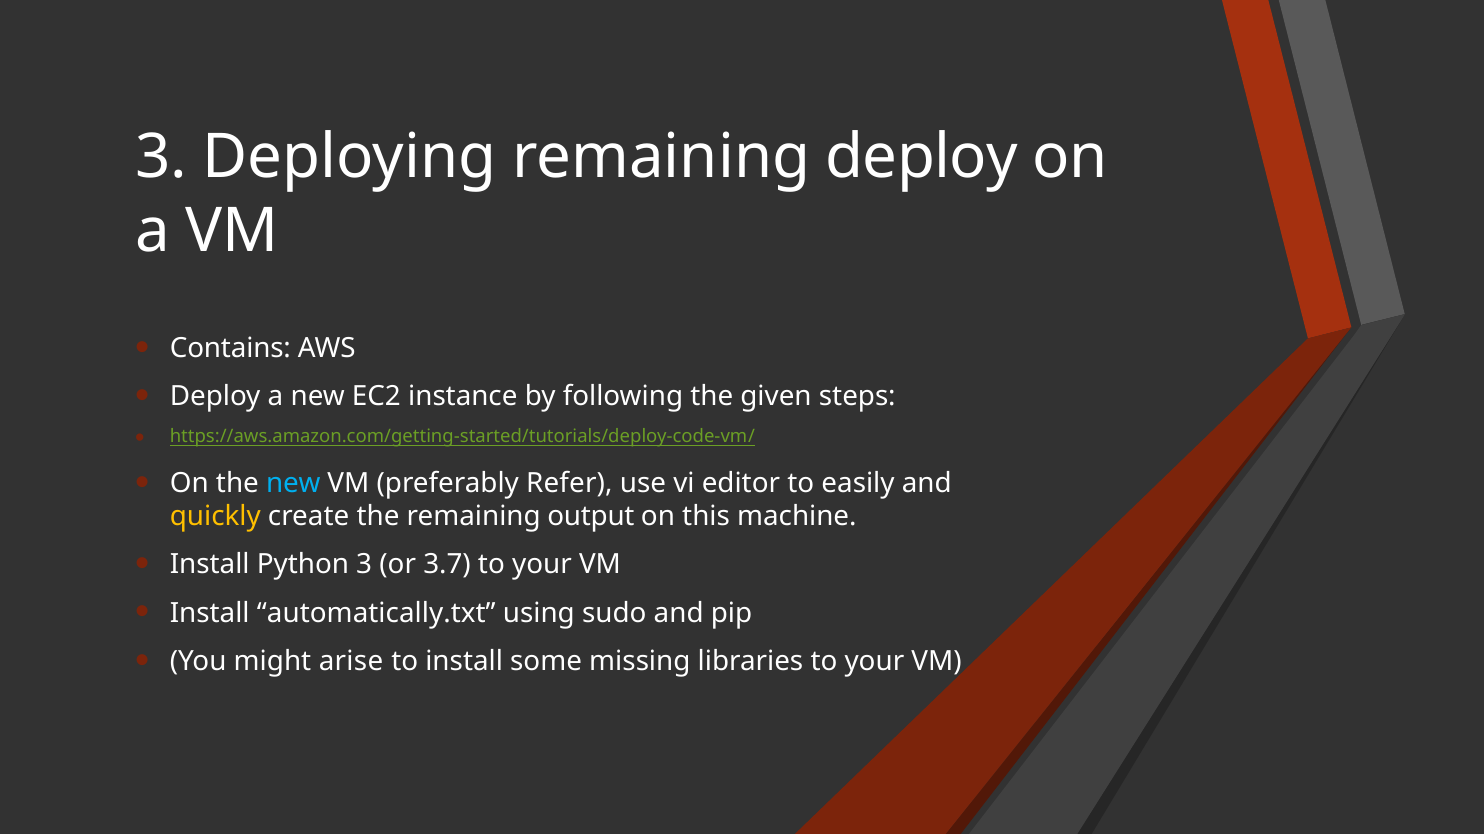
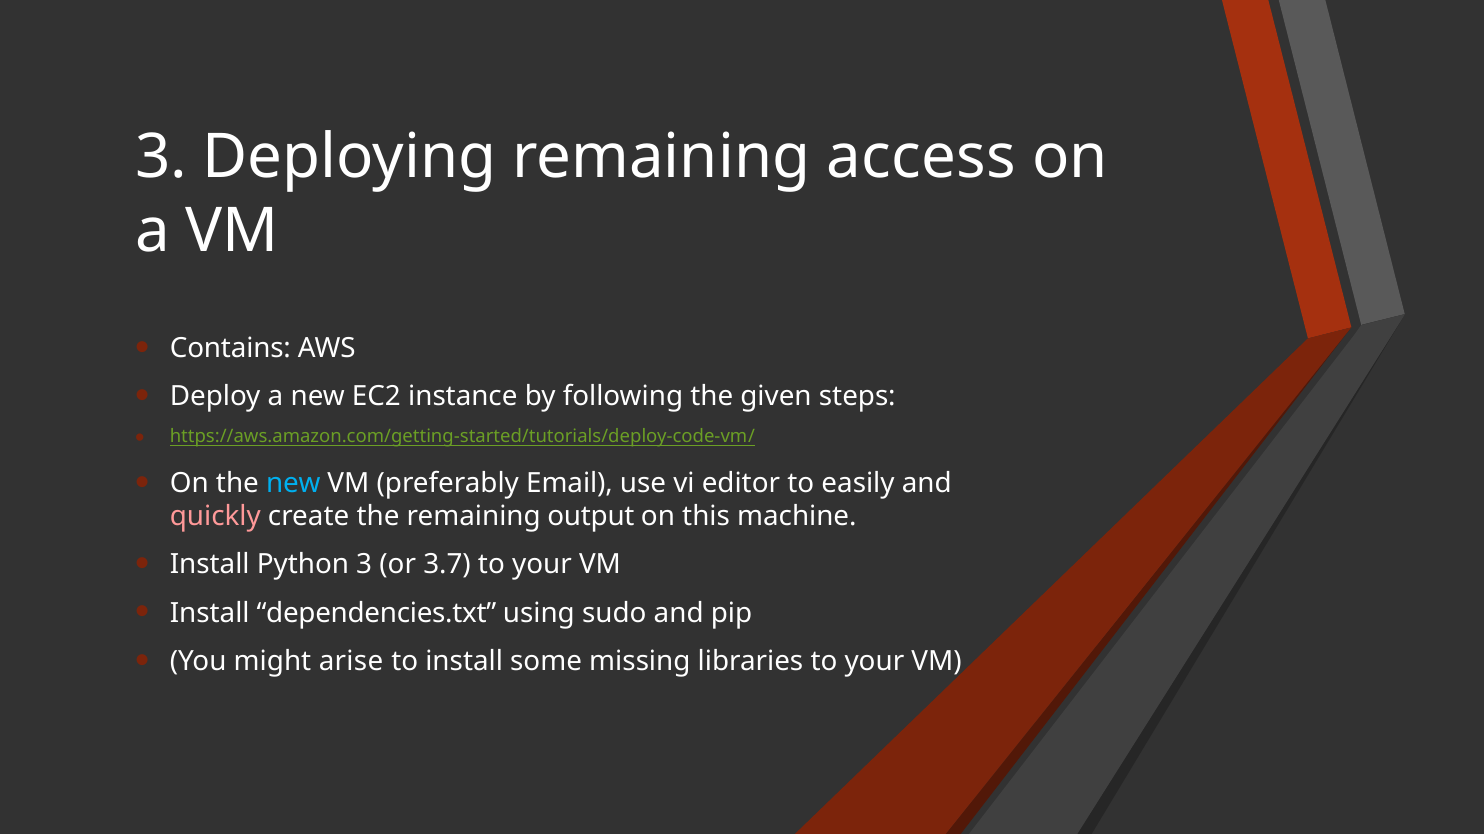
remaining deploy: deploy -> access
Refer: Refer -> Email
quickly colour: yellow -> pink
automatically.txt: automatically.txt -> dependencies.txt
